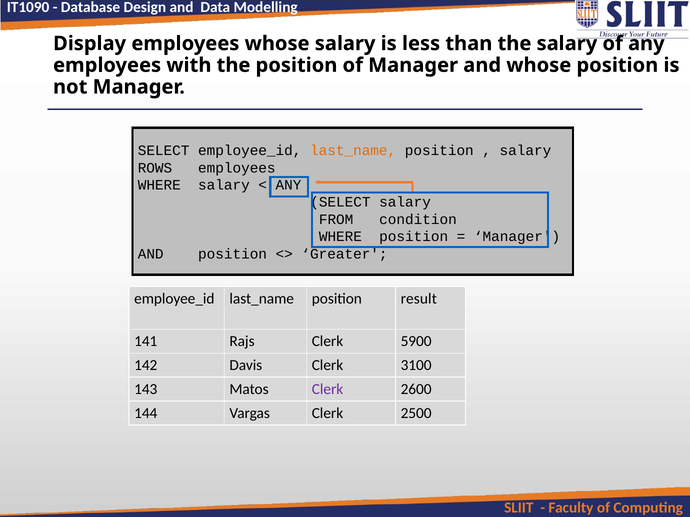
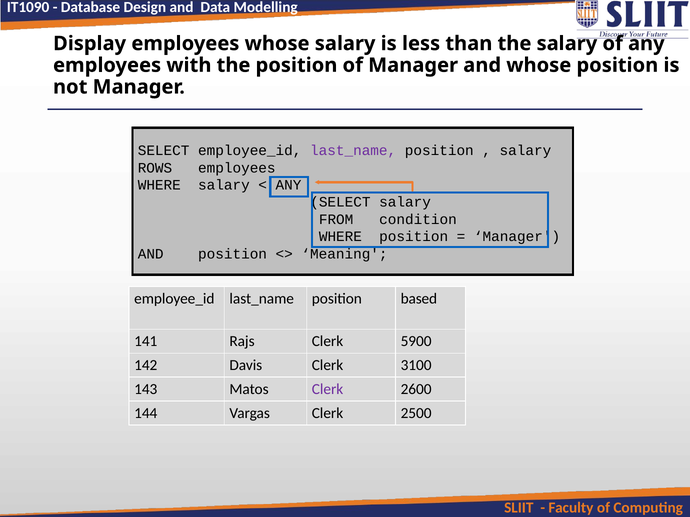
last_name at (353, 151) colour: orange -> purple
Greater: Greater -> Meaning
result: result -> based
